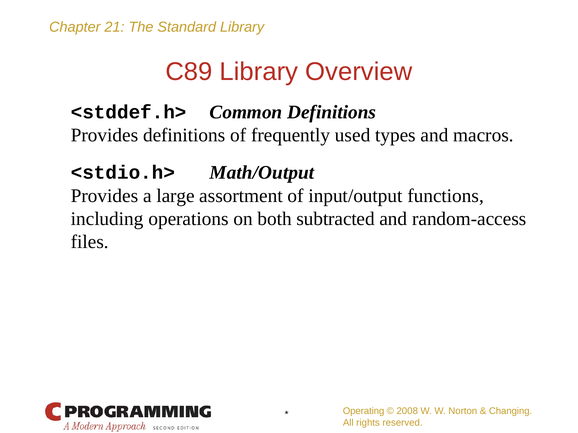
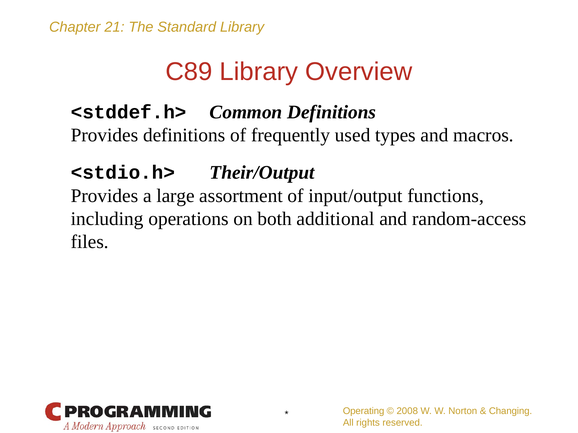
Math/Output: Math/Output -> Their/Output
subtracted: subtracted -> additional
